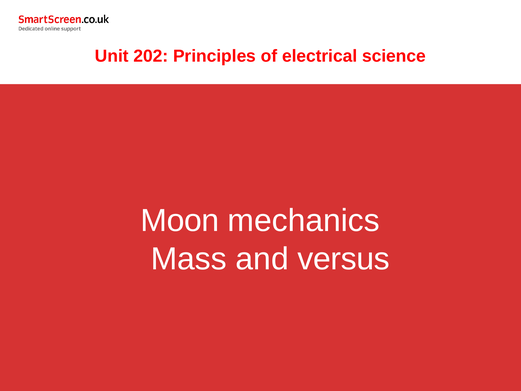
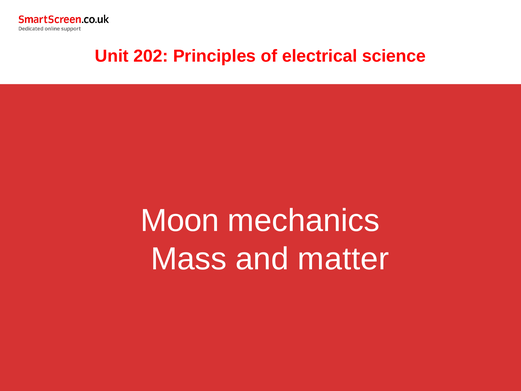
versus: versus -> matter
